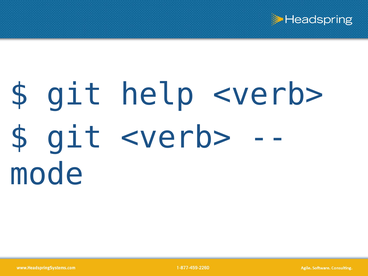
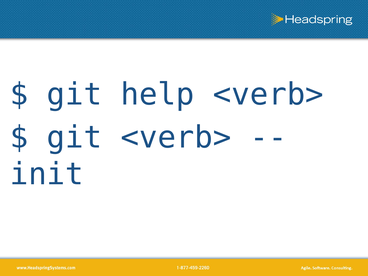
mode: mode -> init
